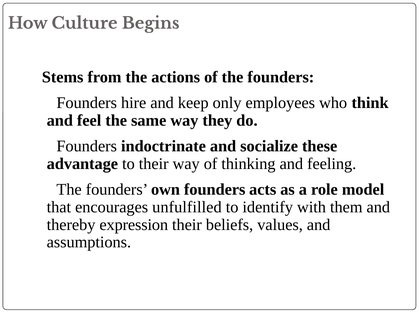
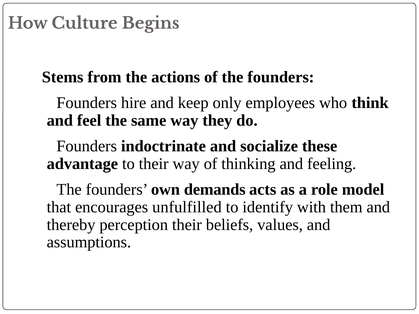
own founders: founders -> demands
expression: expression -> perception
